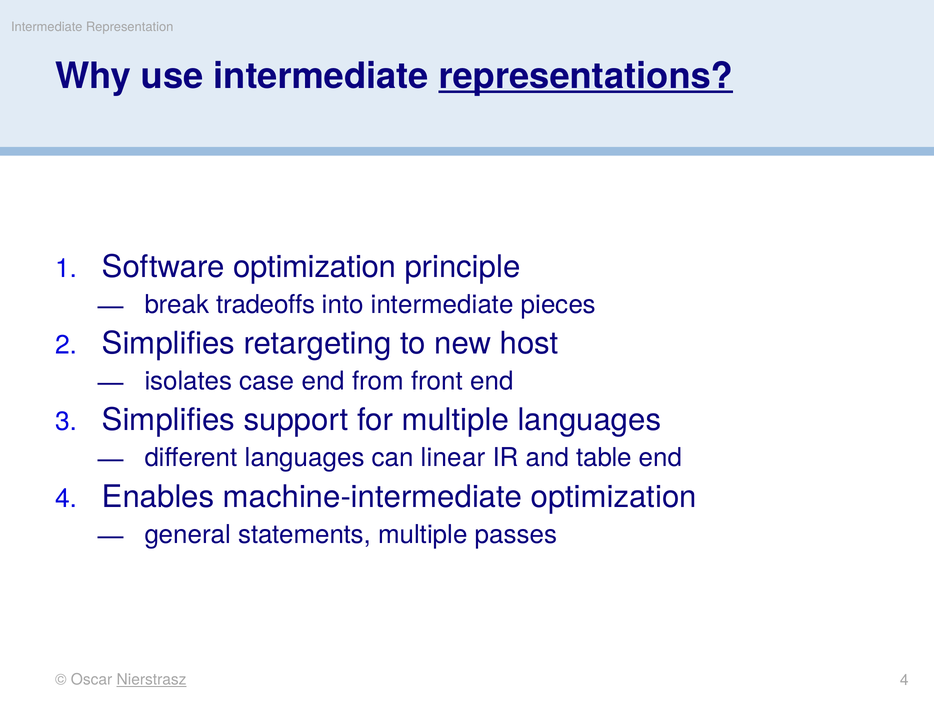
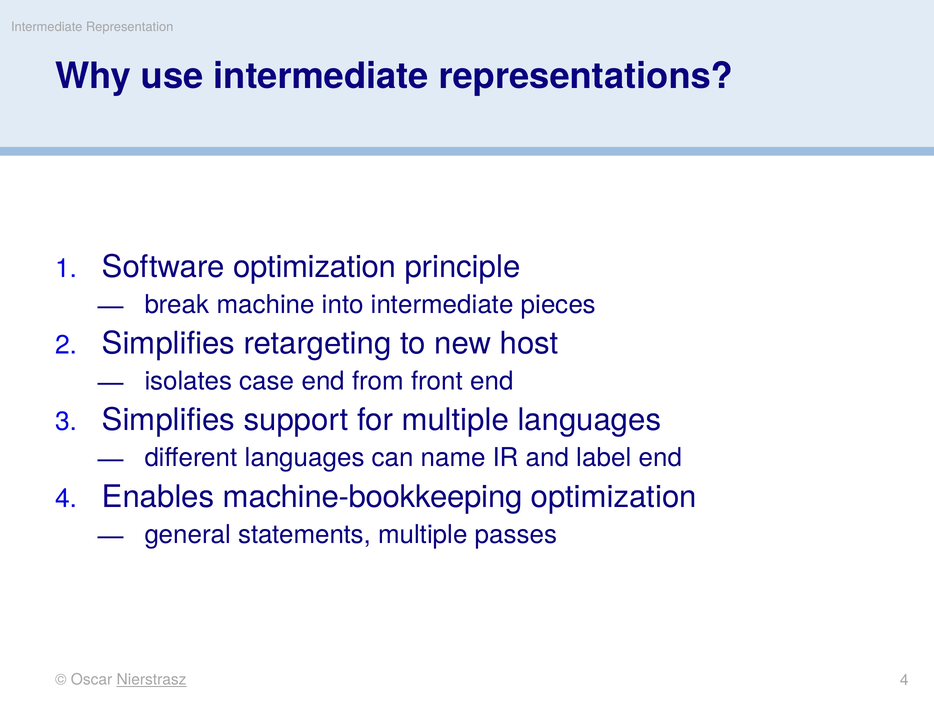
representations underline: present -> none
tradeoffs: tradeoffs -> machine
linear: linear -> name
table: table -> label
machine-intermediate: machine-intermediate -> machine-bookkeeping
